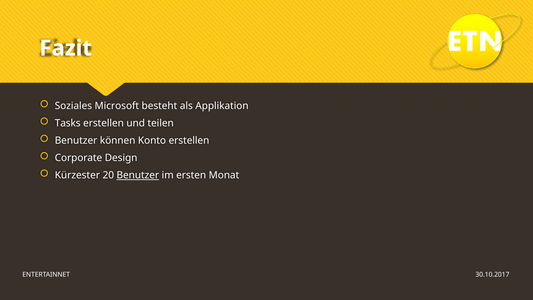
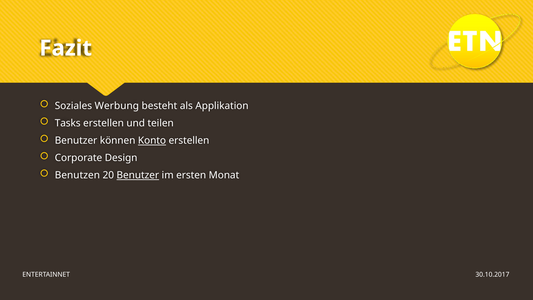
Microsoft: Microsoft -> Werbung
Konto underline: none -> present
Kürzester: Kürzester -> Benutzen
